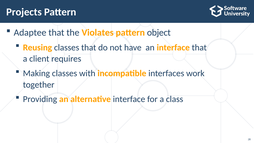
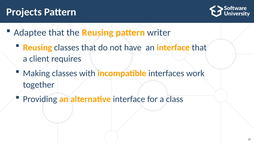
the Violates: Violates -> Reusing
object: object -> writer
